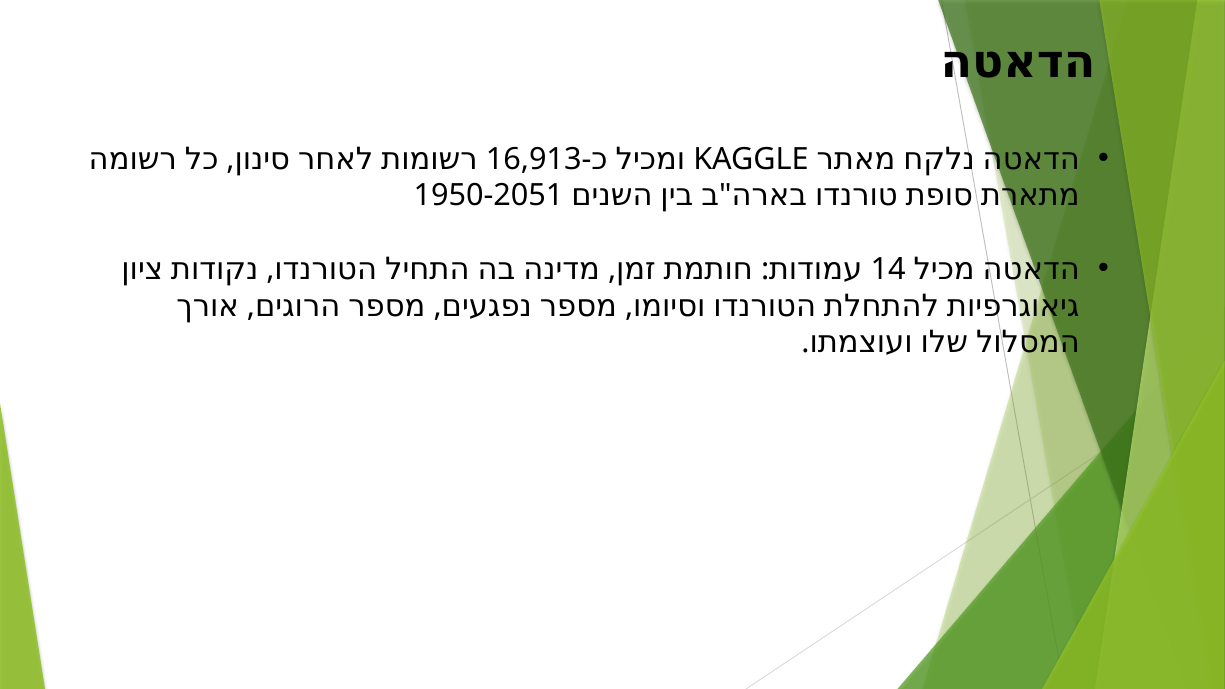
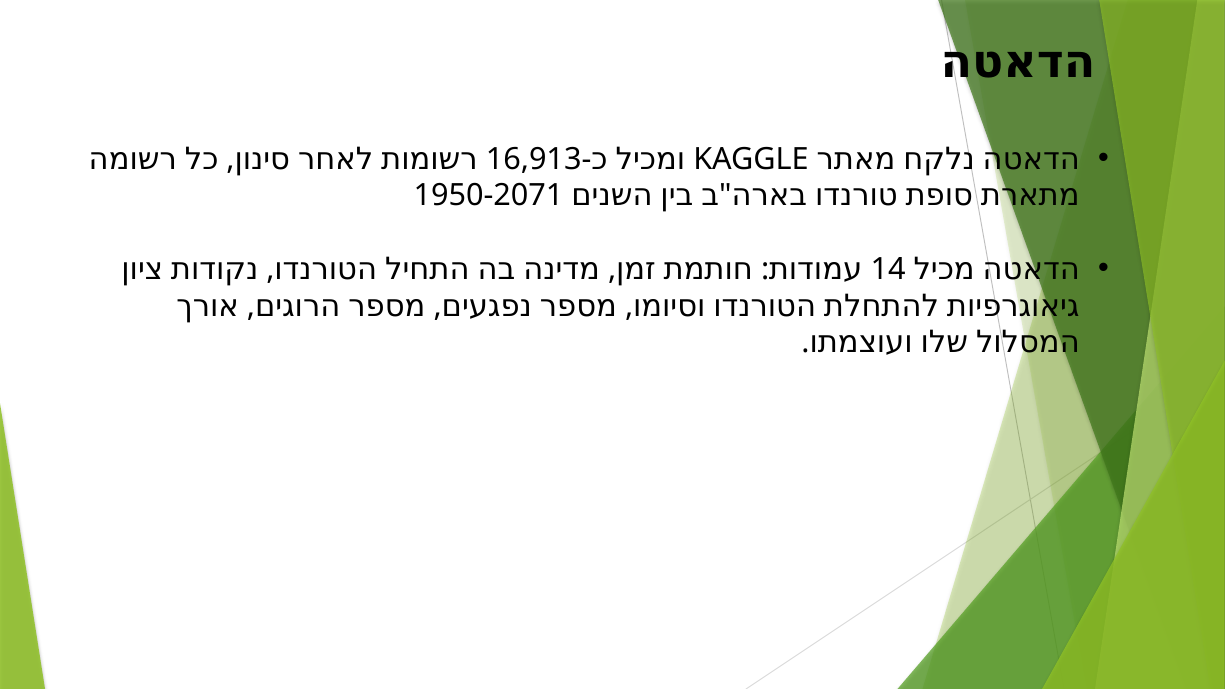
1950-2051: 1950-2051 -> 1950-2071
